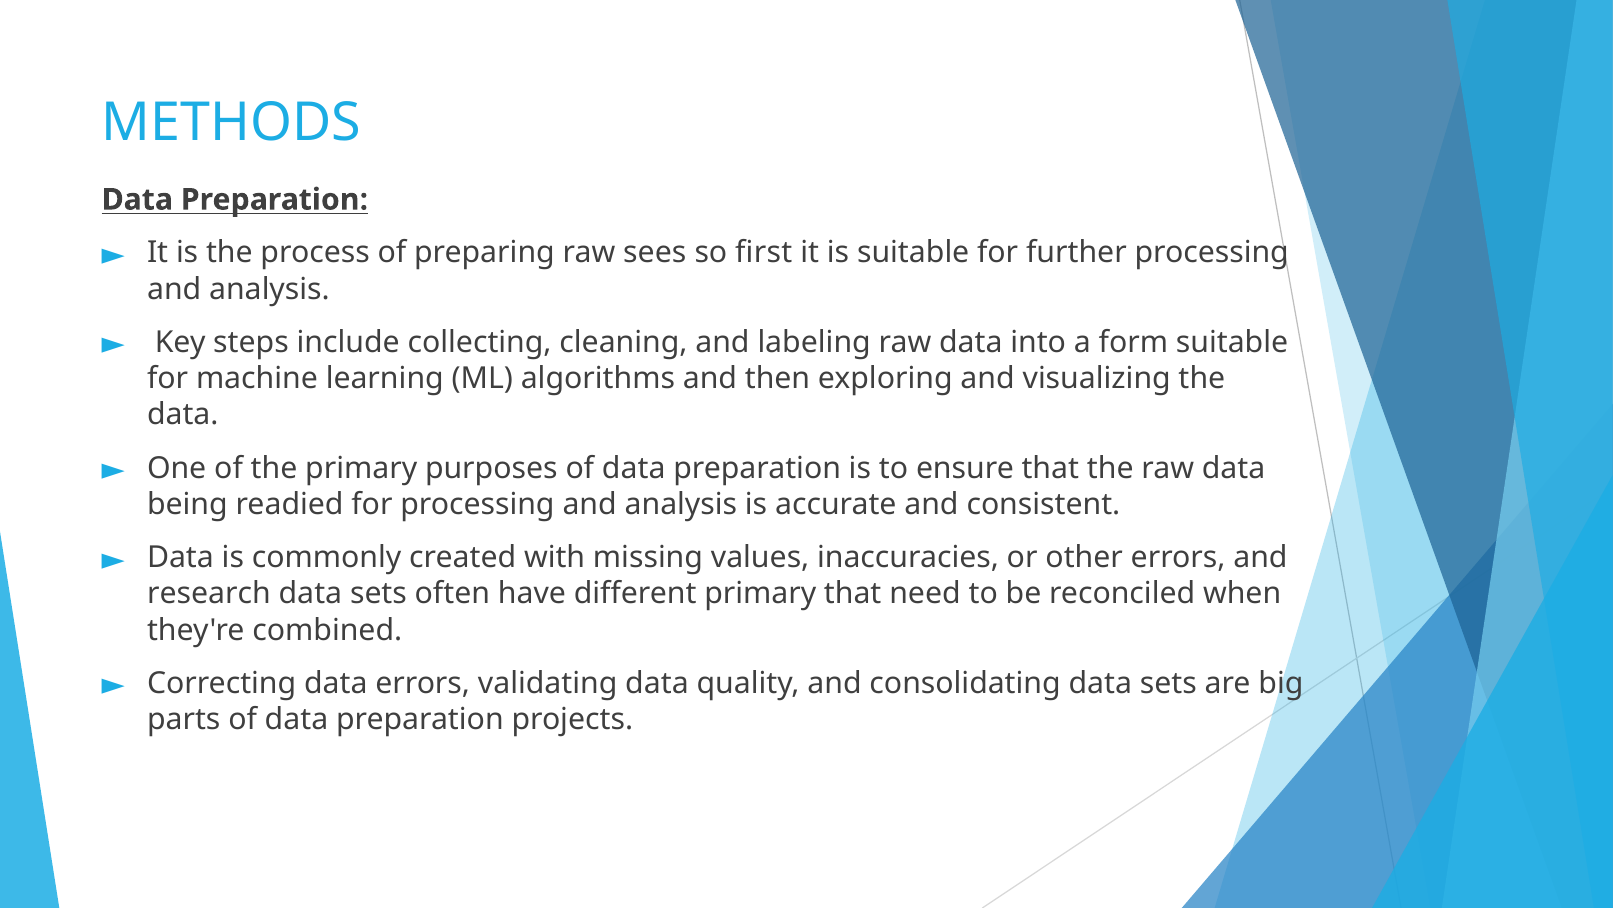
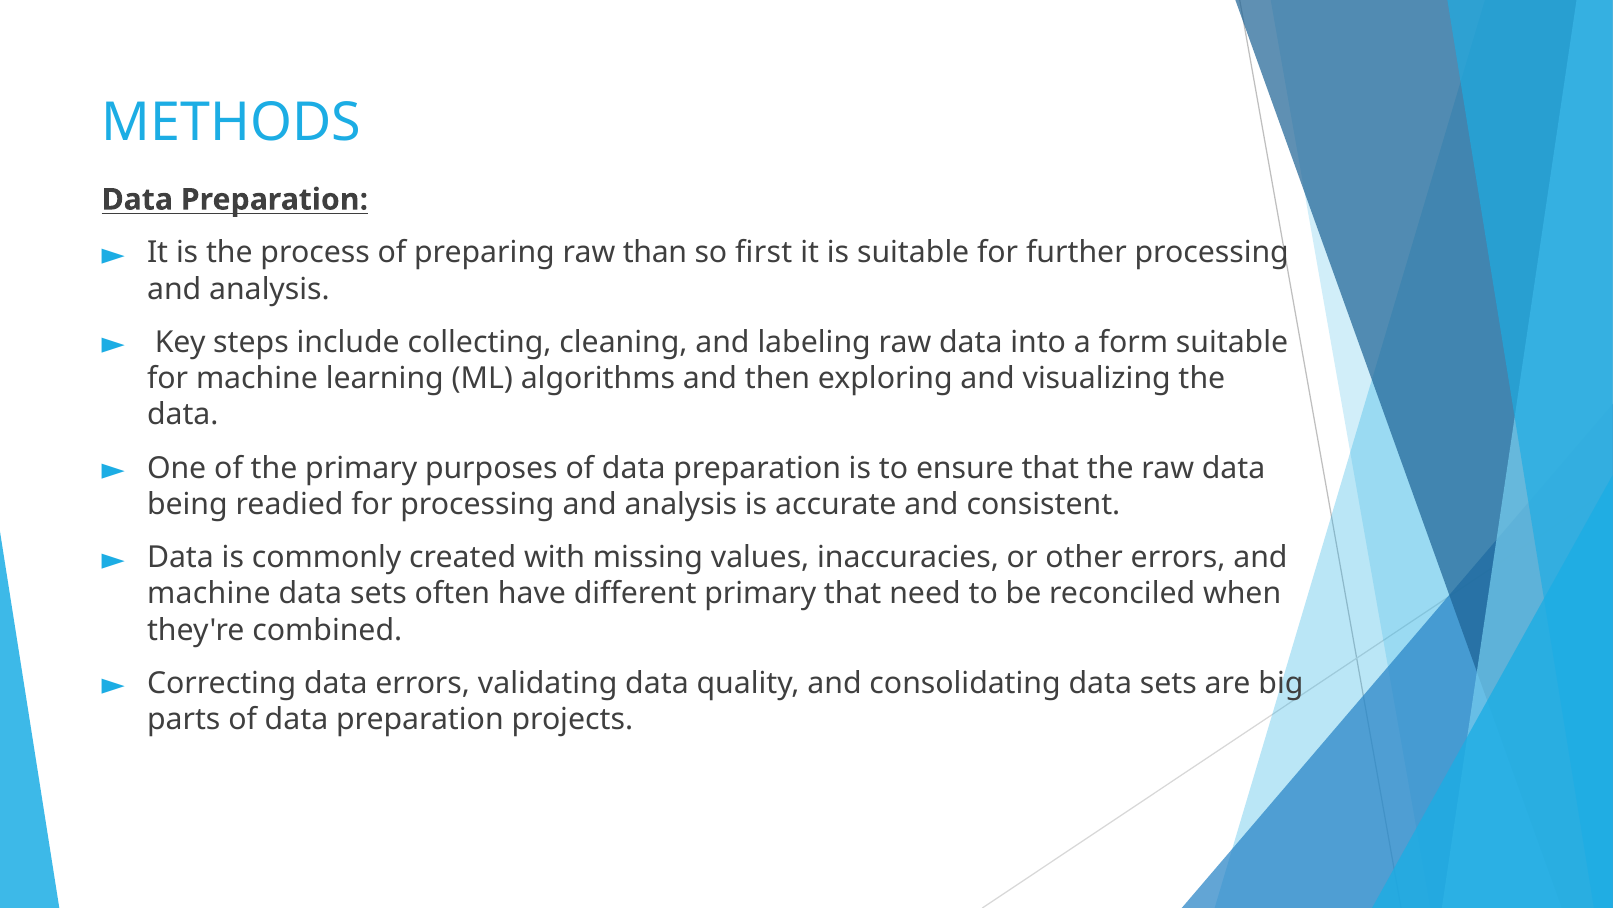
sees: sees -> than
research at (209, 593): research -> machine
